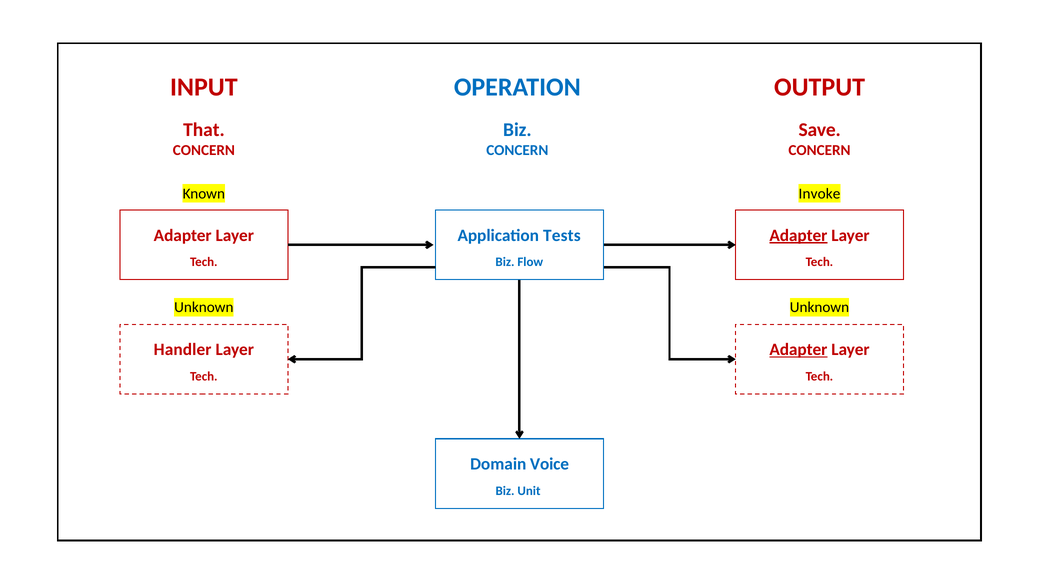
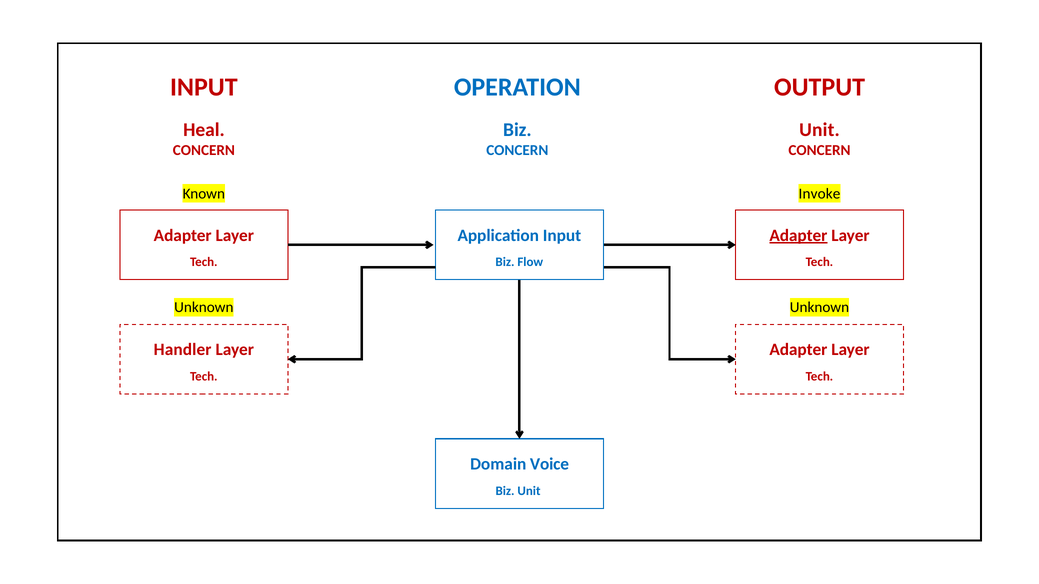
That: That -> Heal
Save at (820, 130): Save -> Unit
Application Tests: Tests -> Input
Adapter at (798, 350) underline: present -> none
